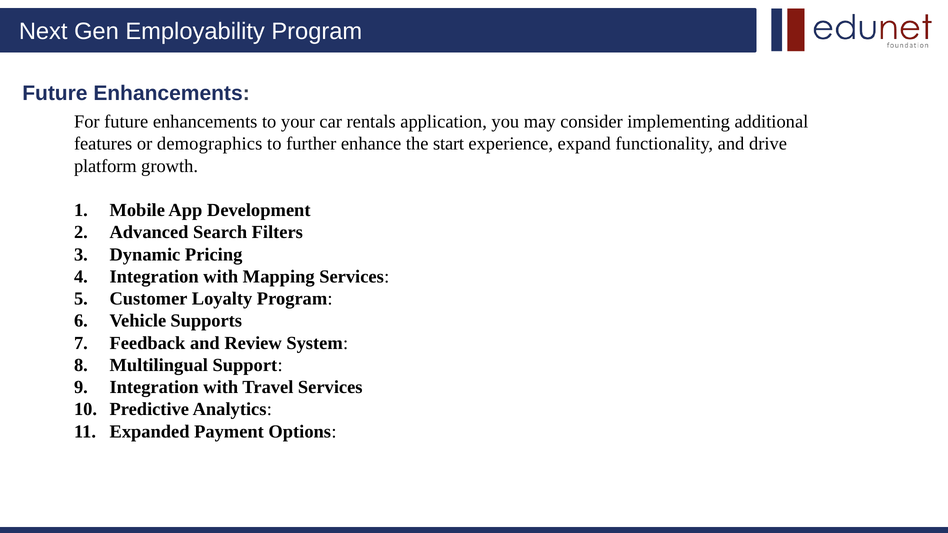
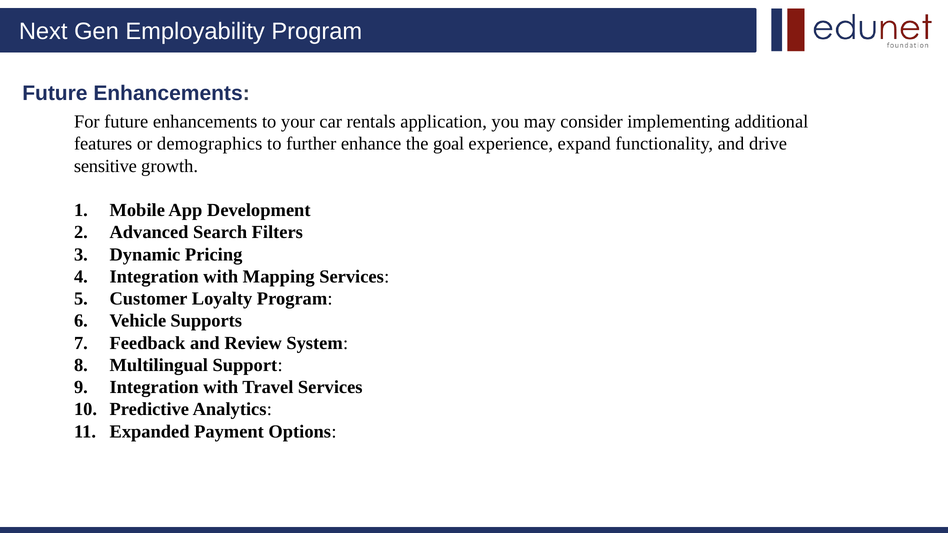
start: start -> goal
platform: platform -> sensitive
